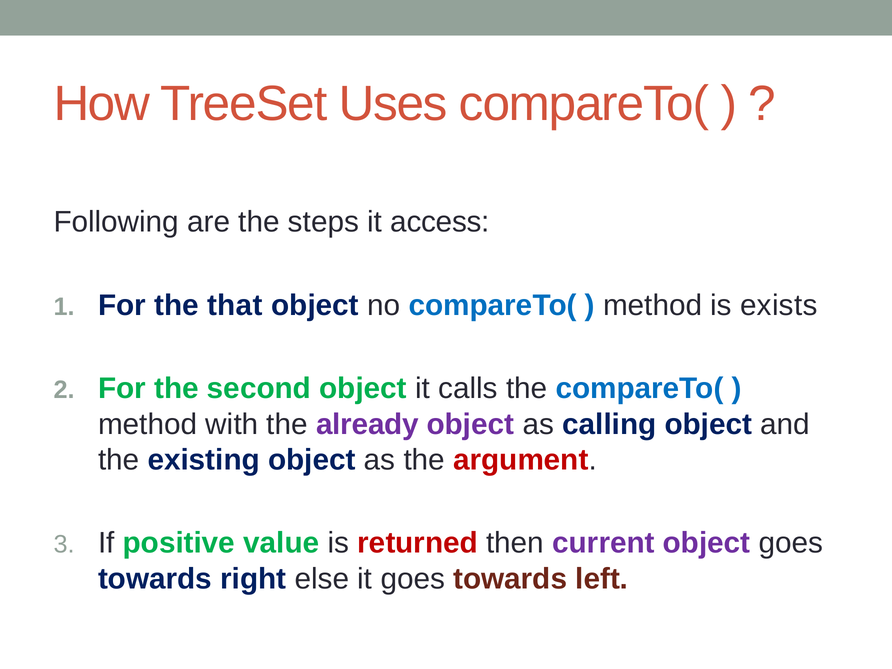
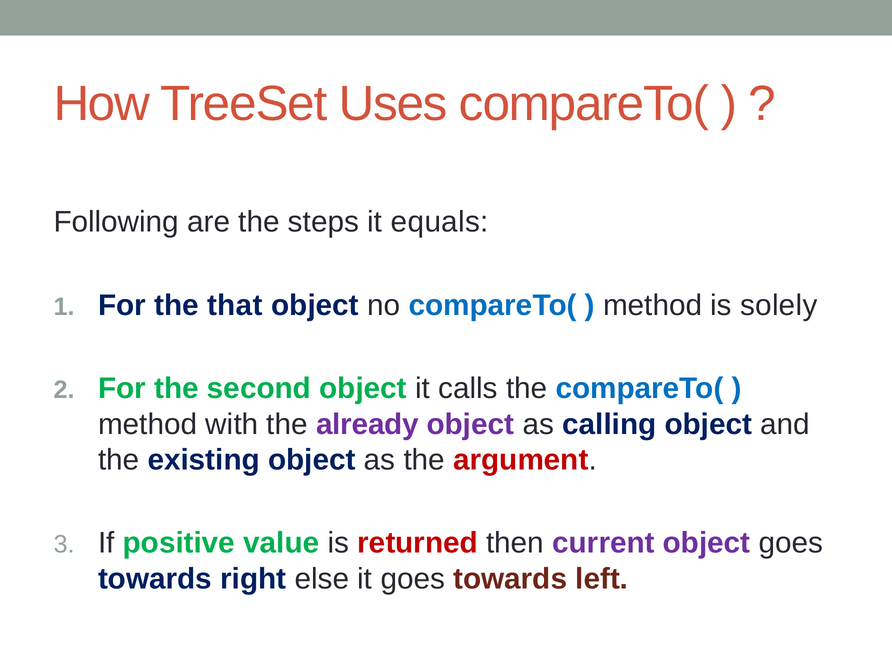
access: access -> equals
exists: exists -> solely
